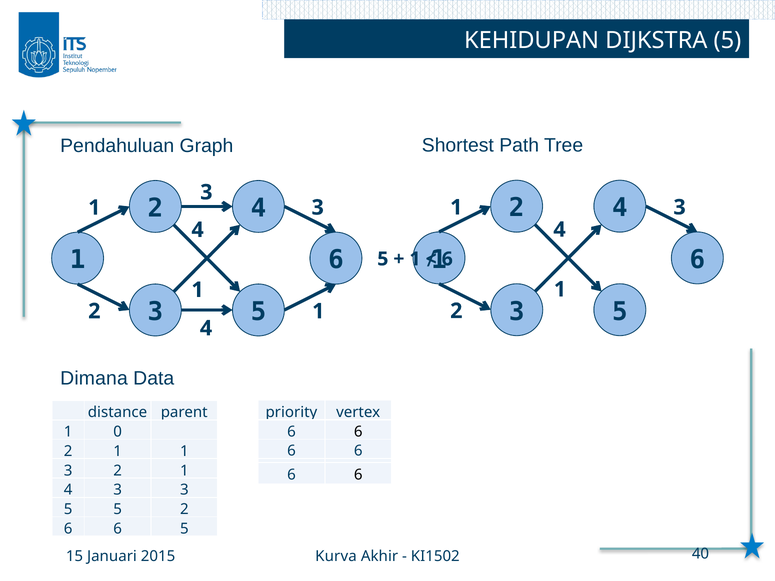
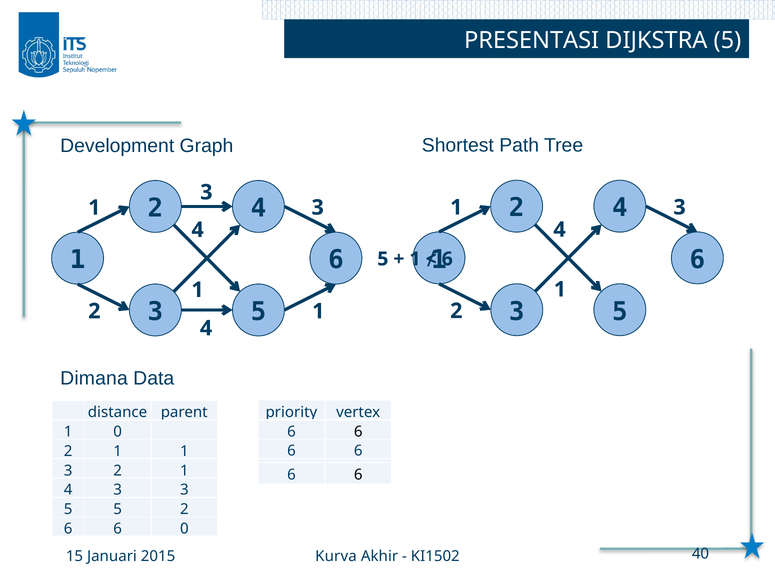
KEHIDUPAN: KEHIDUPAN -> PRESENTASI
Pendahuluan: Pendahuluan -> Development
6 5: 5 -> 0
